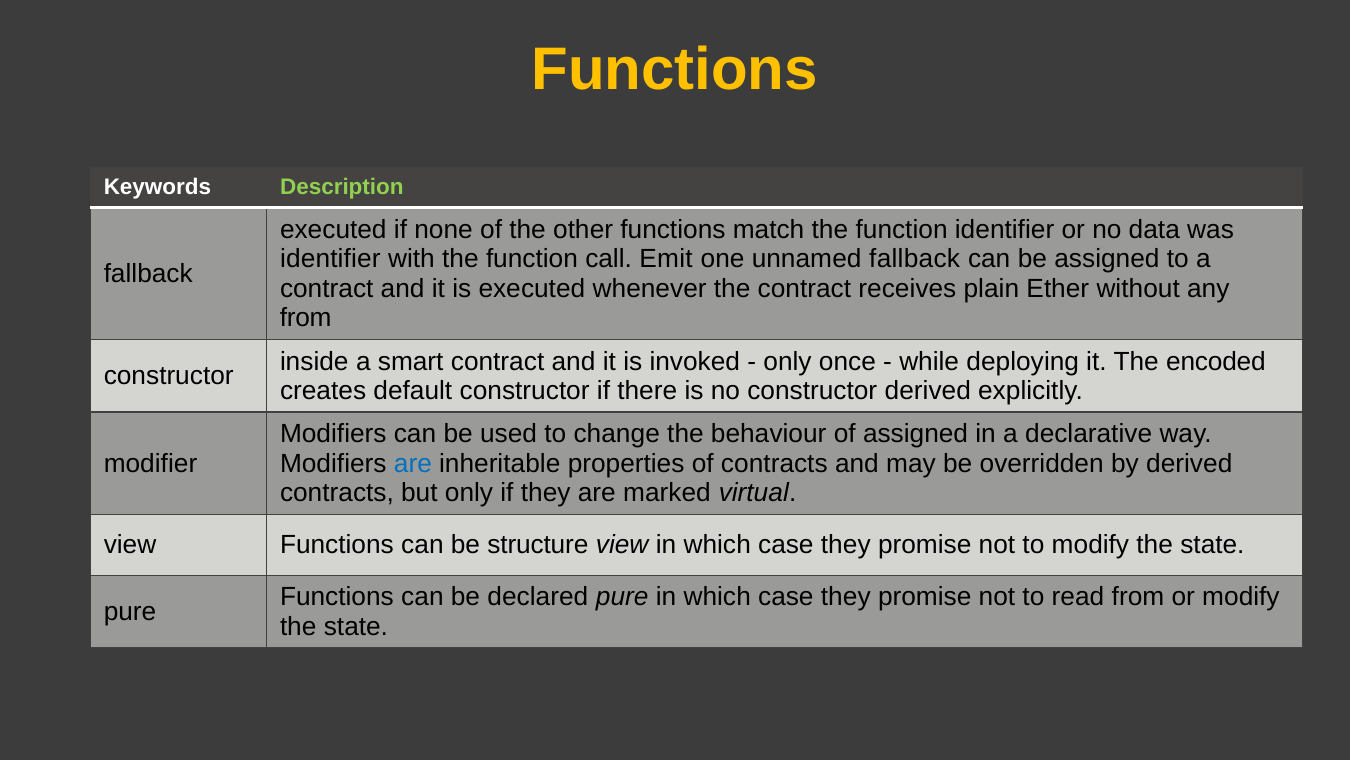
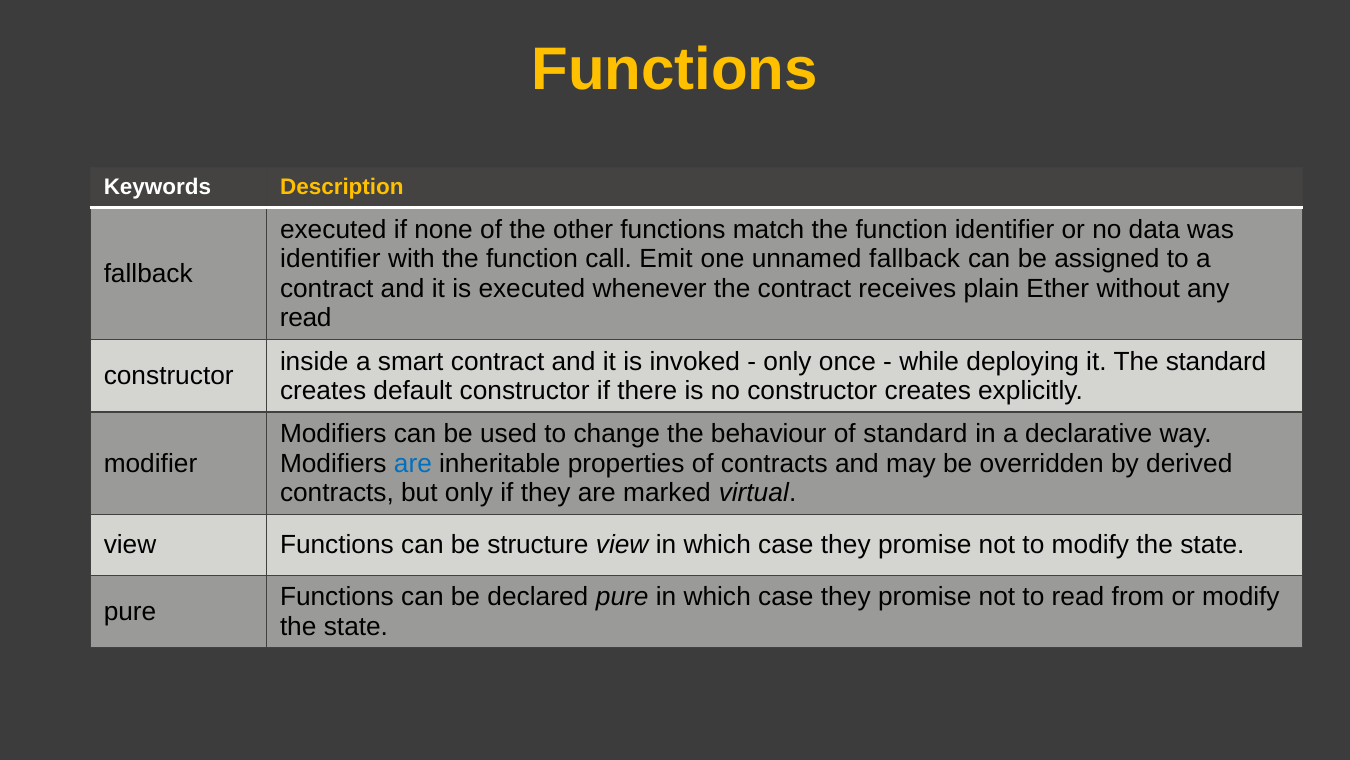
Description colour: light green -> yellow
from at (306, 318): from -> read
The encoded: encoded -> standard
constructor derived: derived -> creates
of assigned: assigned -> standard
